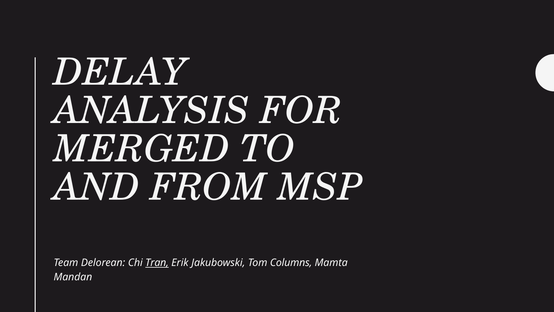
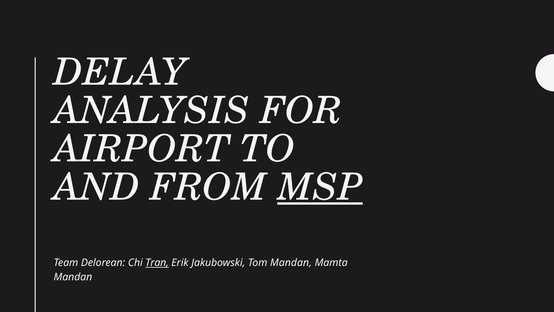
MERGED: MERGED -> AIRPORT
MSP underline: none -> present
Tom Columns: Columns -> Mandan
